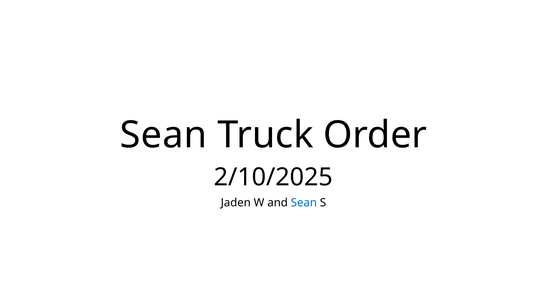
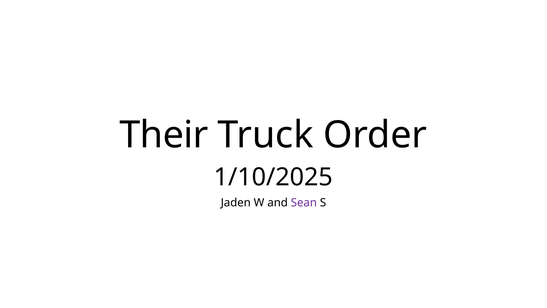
Sean at (164, 135): Sean -> Their
2/10/2025: 2/10/2025 -> 1/10/2025
Sean at (304, 203) colour: blue -> purple
